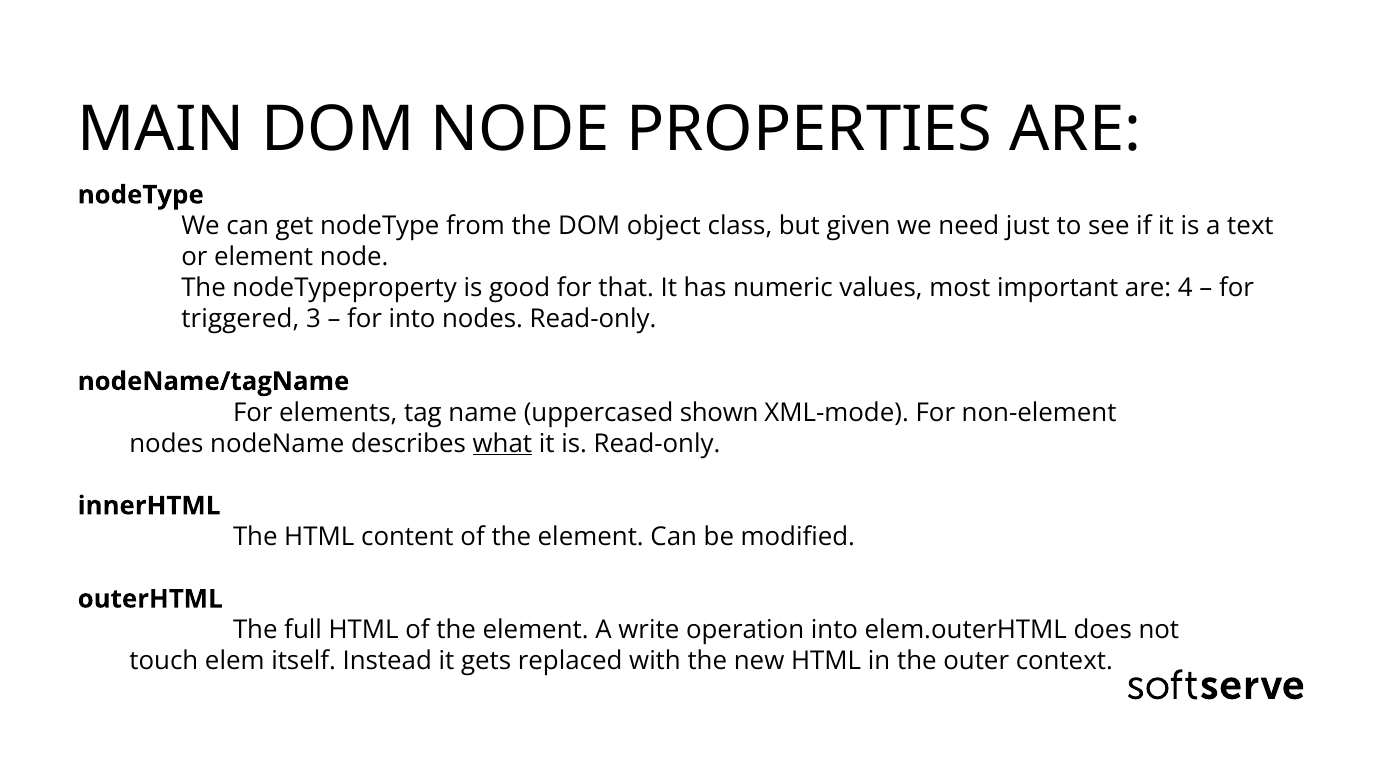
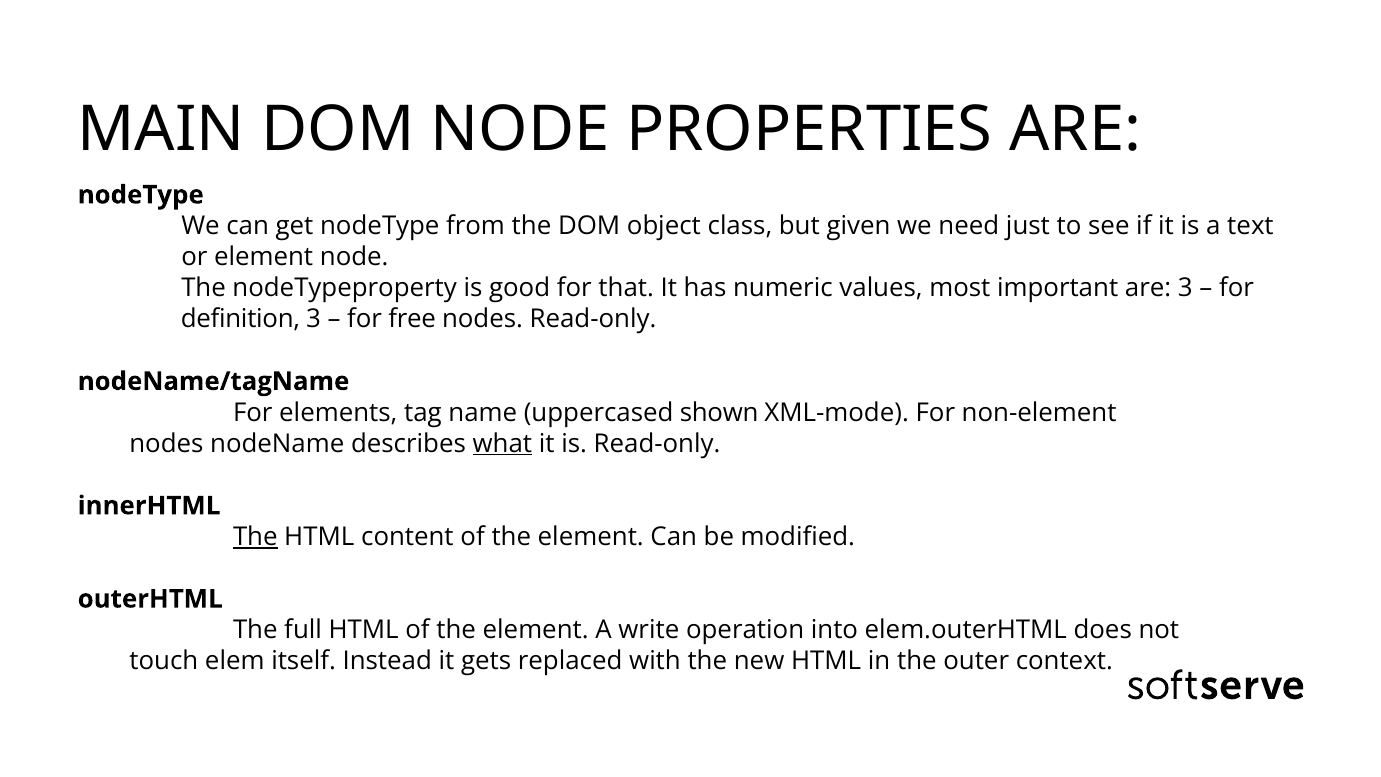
are 4: 4 -> 3
triggered: triggered -> definition
for into: into -> free
The at (255, 537) underline: none -> present
